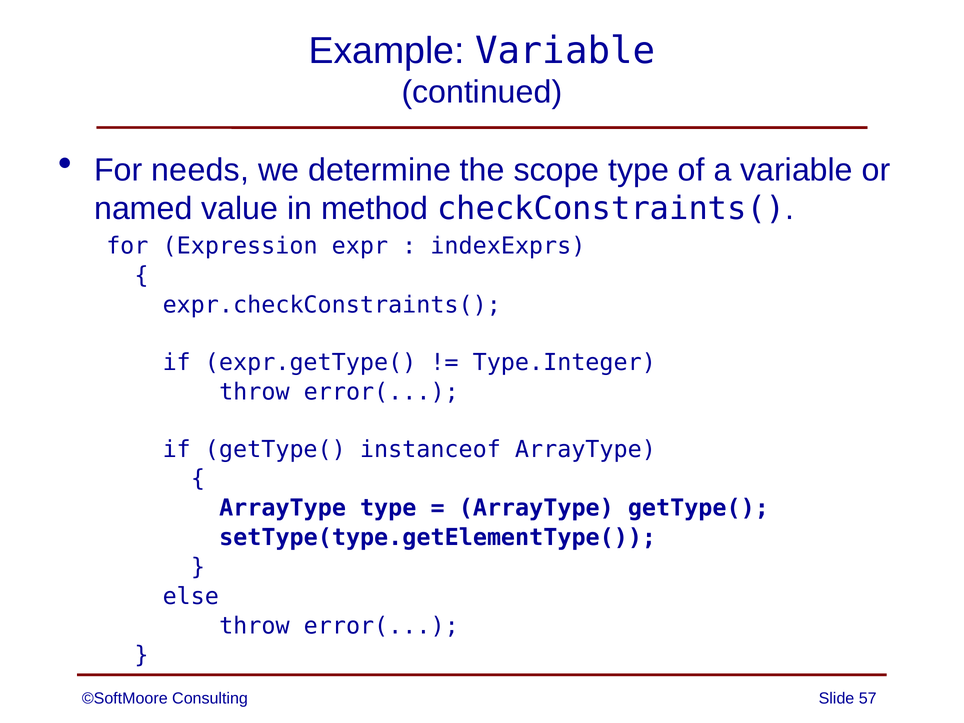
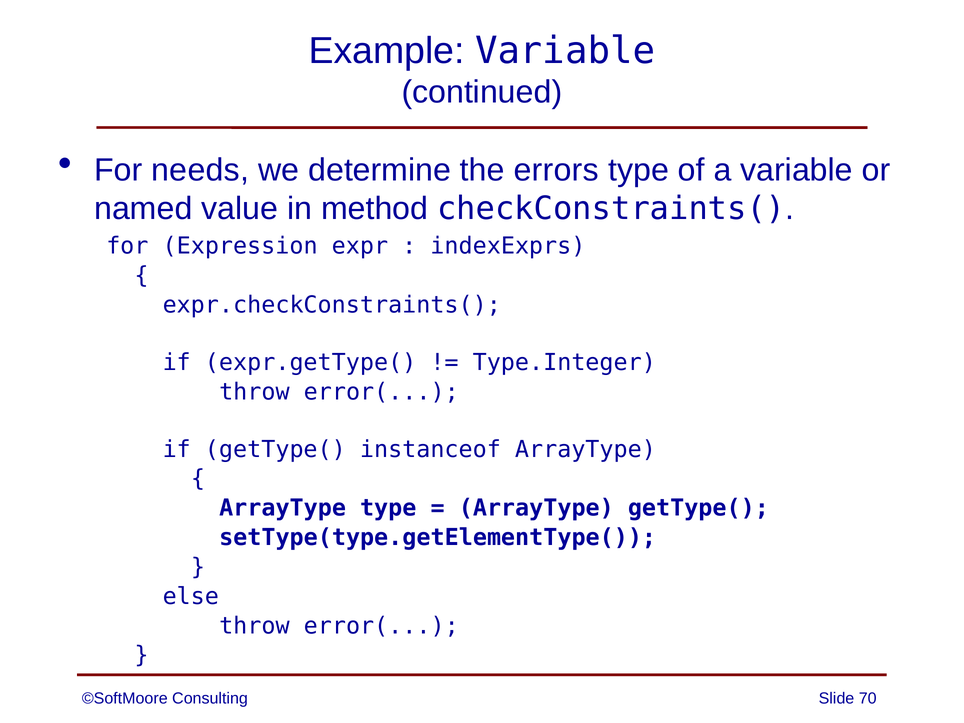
scope: scope -> errors
57: 57 -> 70
